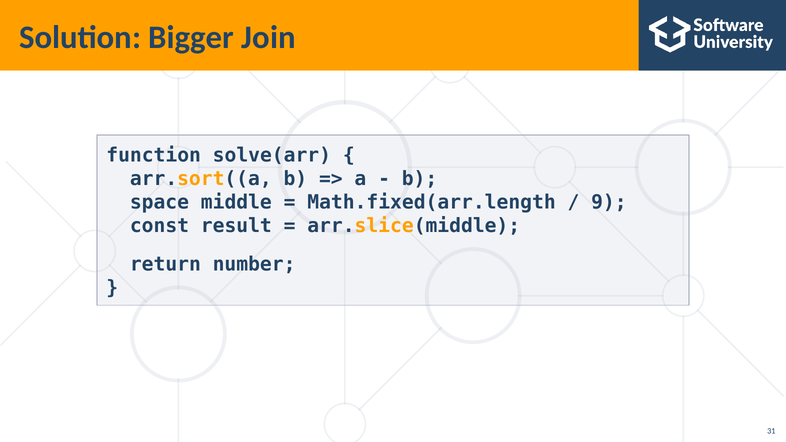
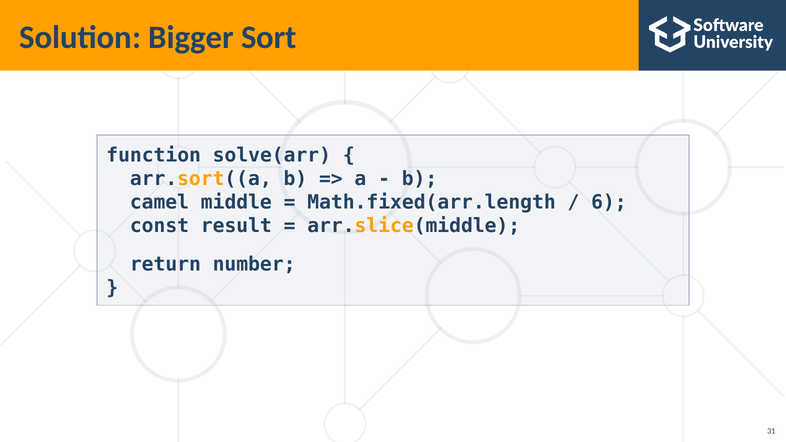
Join: Join -> Sort
space: space -> camel
9: 9 -> 6
